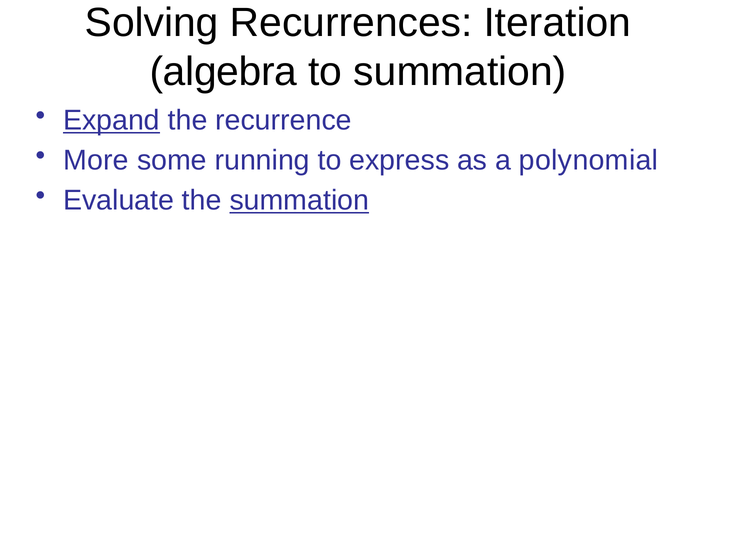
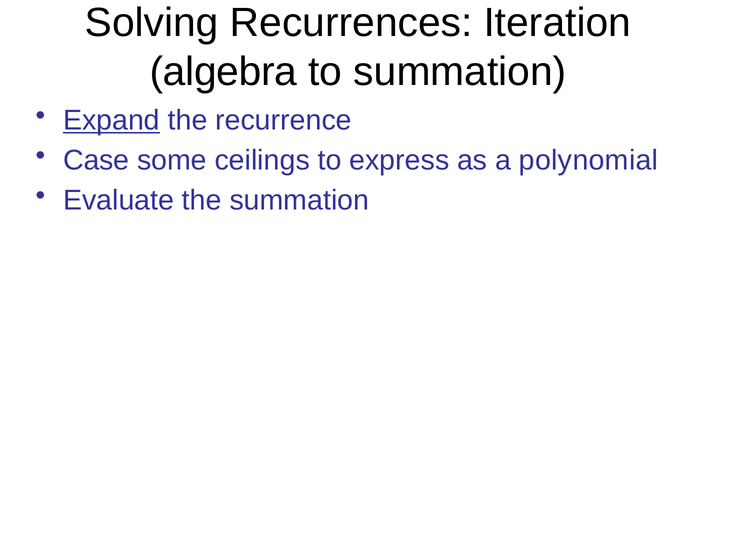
More: More -> Case
running: running -> ceilings
summation at (299, 201) underline: present -> none
